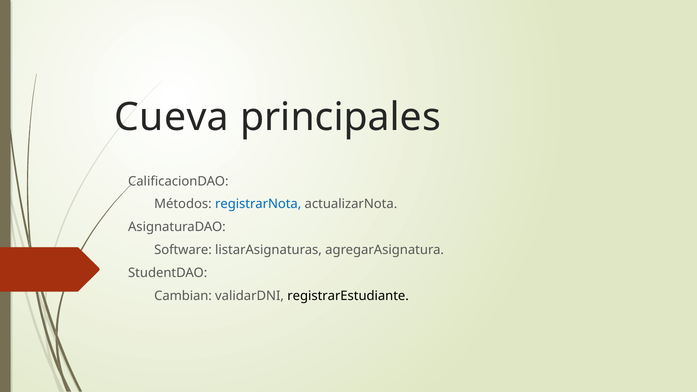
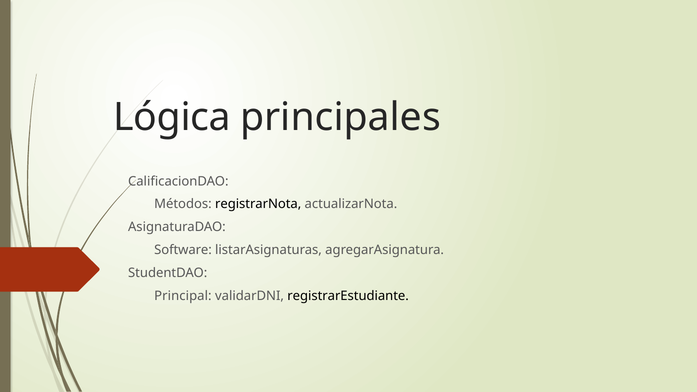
Cueva: Cueva -> Lógica
registrarNota colour: blue -> black
Cambian: Cambian -> Principal
